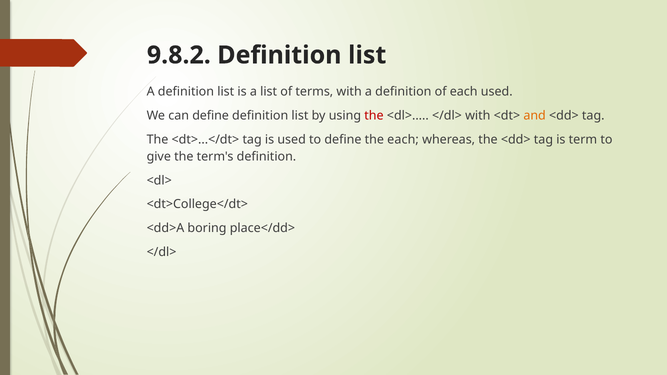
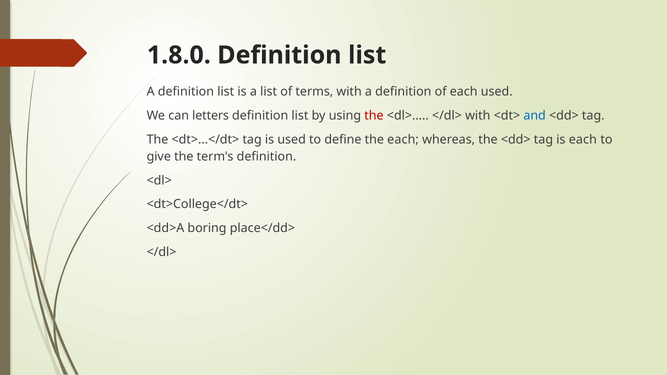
9.8.2: 9.8.2 -> 1.8.0
can define: define -> letters
and colour: orange -> blue
is term: term -> each
